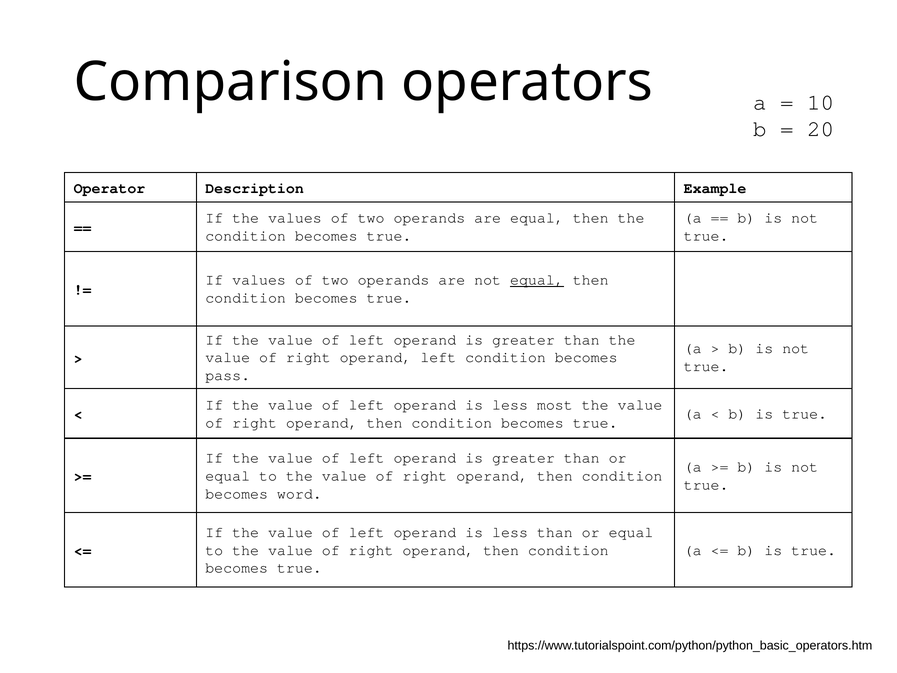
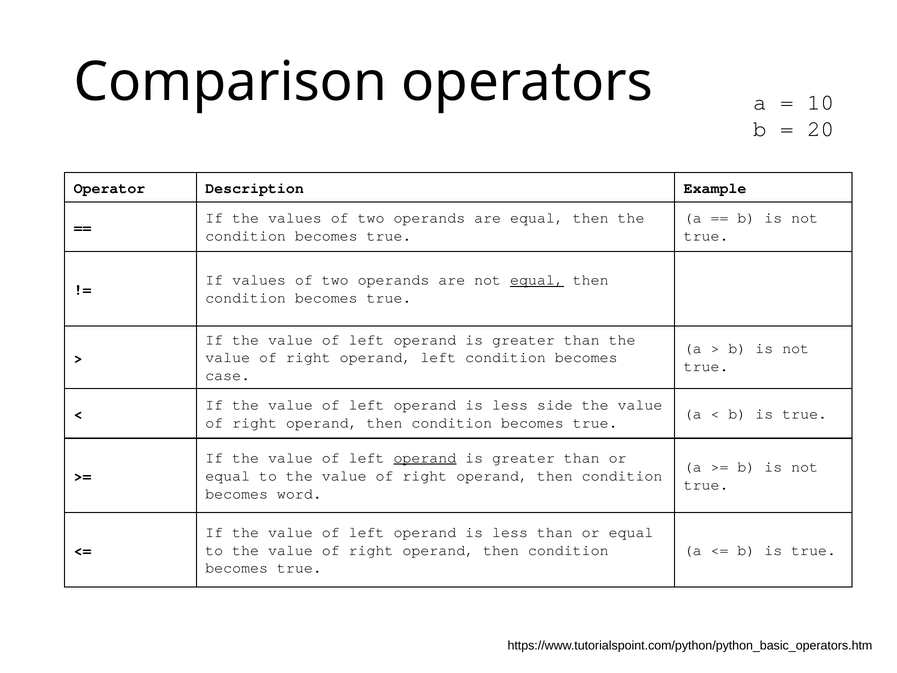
pass: pass -> case
most: most -> side
operand at (425, 458) underline: none -> present
